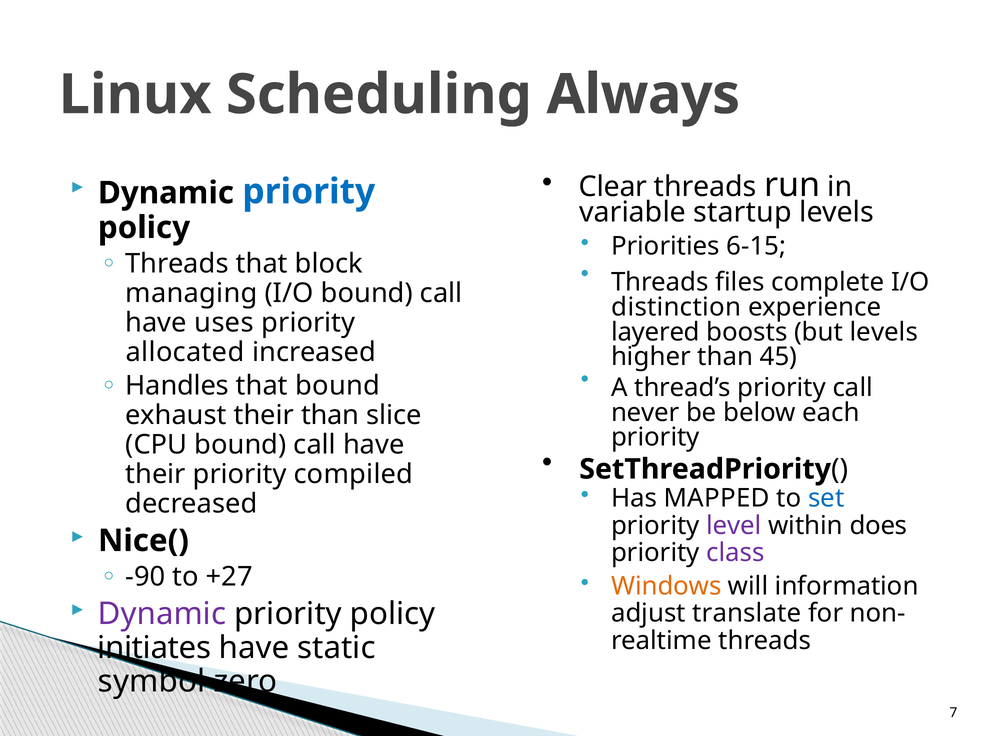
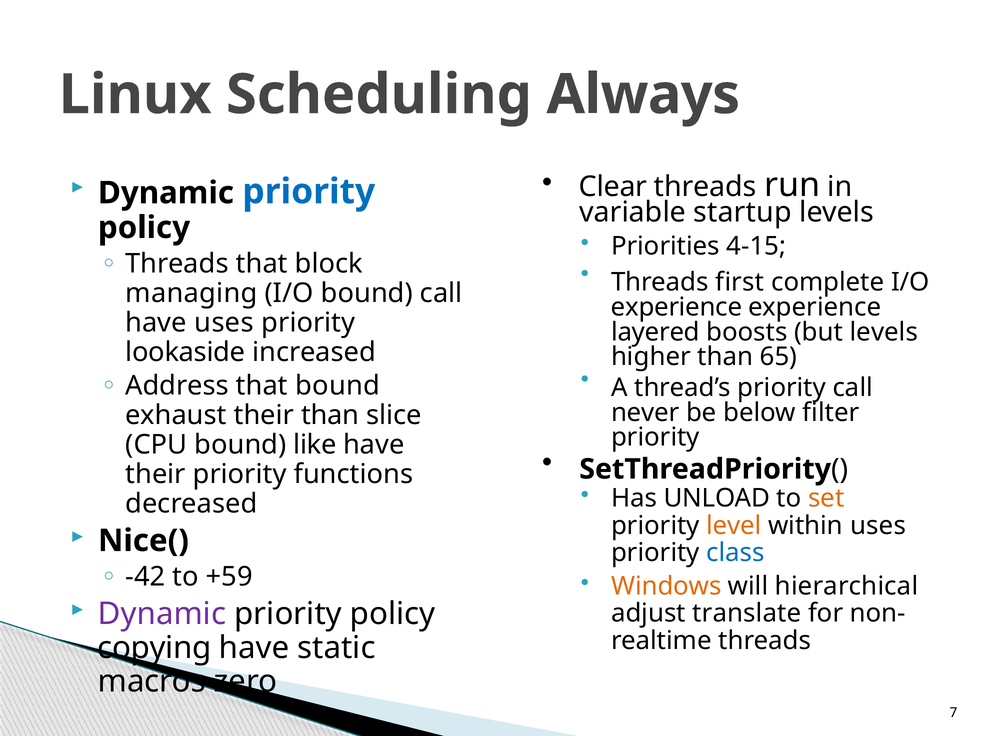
6-15: 6-15 -> 4-15
files: files -> first
distinction at (676, 307): distinction -> experience
allocated: allocated -> lookaside
45: 45 -> 65
Handles: Handles -> Address
each: each -> filter
CPU bound call: call -> like
compiled: compiled -> functions
MAPPED: MAPPED -> UNLOAD
set colour: blue -> orange
level colour: purple -> orange
within does: does -> uses
class colour: purple -> blue
-90: -90 -> -42
+27: +27 -> +59
information: information -> hierarchical
initiates: initiates -> copying
symbol: symbol -> macros
